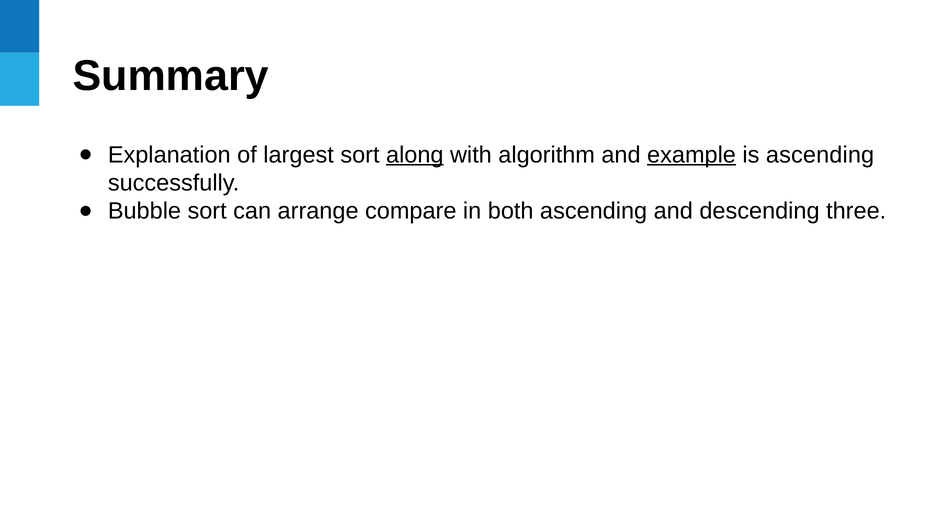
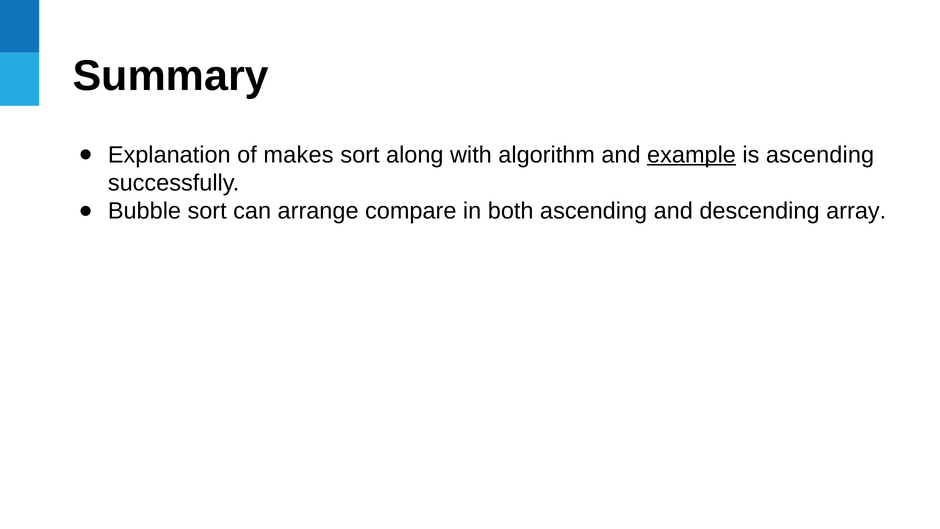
largest: largest -> makes
along underline: present -> none
three: three -> array
